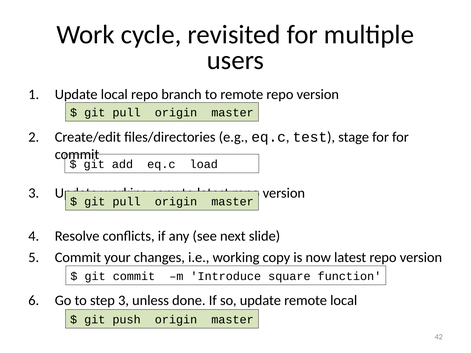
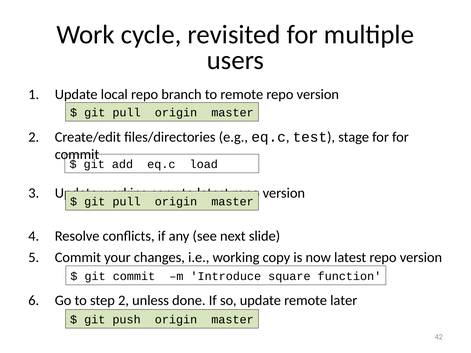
step 3: 3 -> 2
remote local: local -> later
